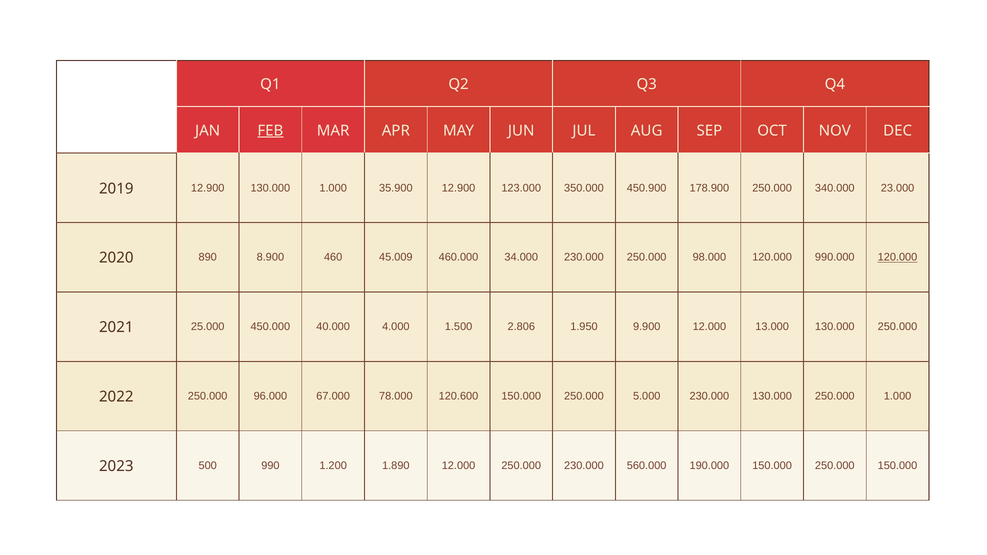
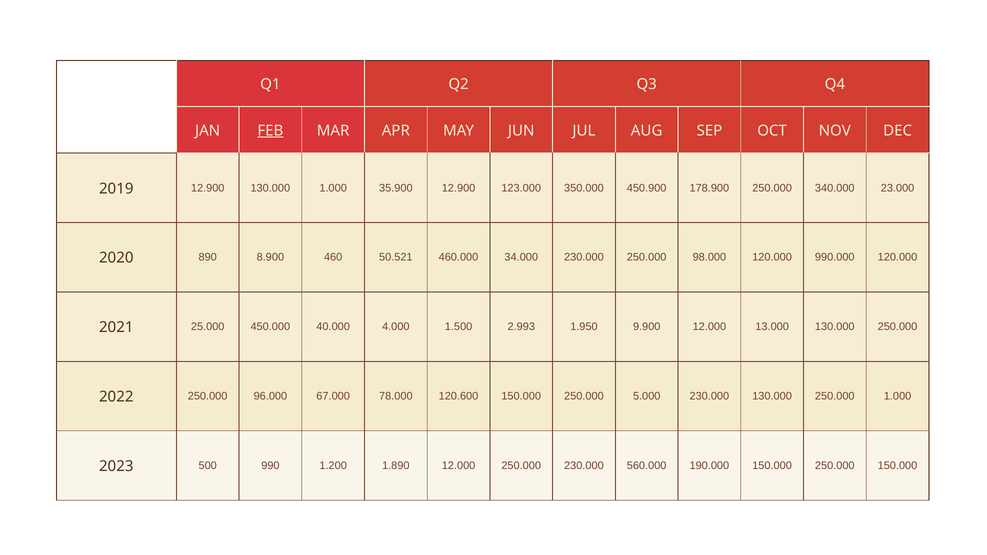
45.009: 45.009 -> 50.521
120.000 at (897, 257) underline: present -> none
2.806: 2.806 -> 2.993
